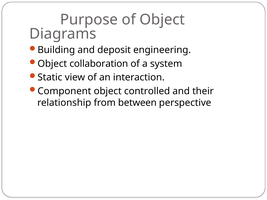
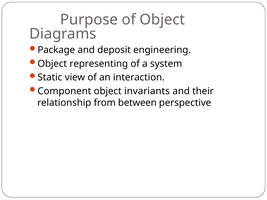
Building: Building -> Package
collaboration: collaboration -> representing
controlled: controlled -> invariants
